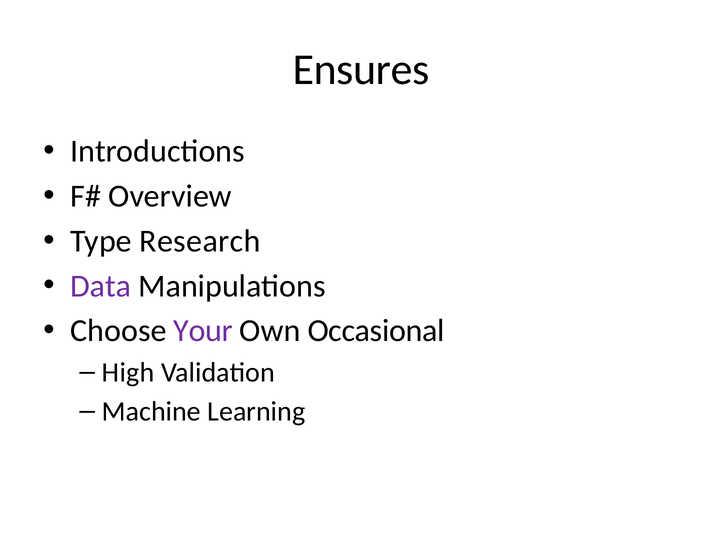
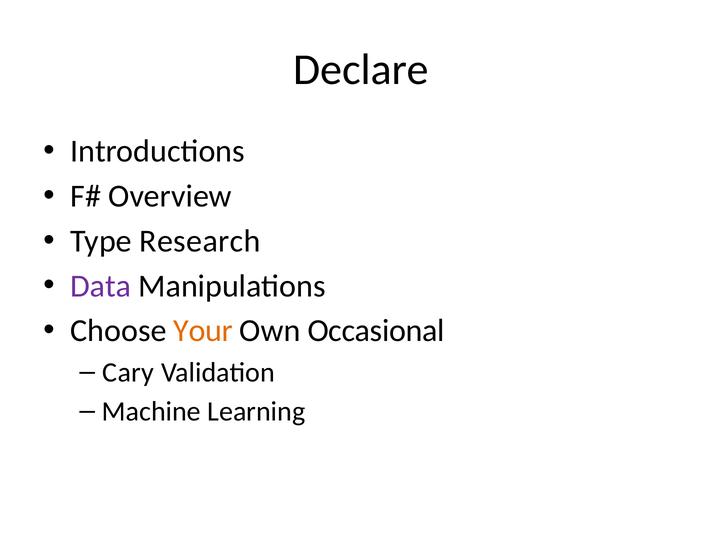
Ensures: Ensures -> Declare
Your colour: purple -> orange
High: High -> Cary
